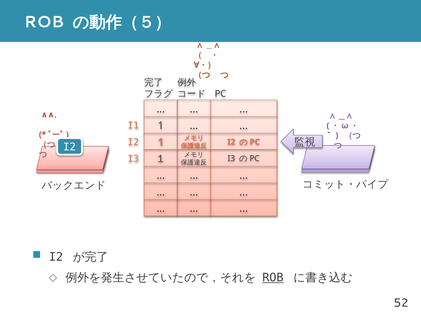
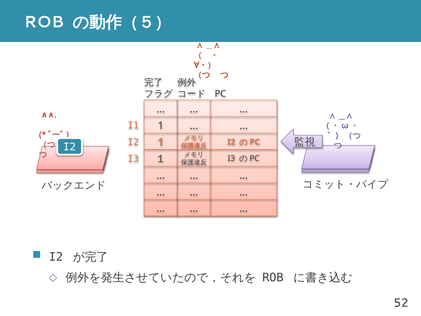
ROB at (273, 277) underline: present -> none
